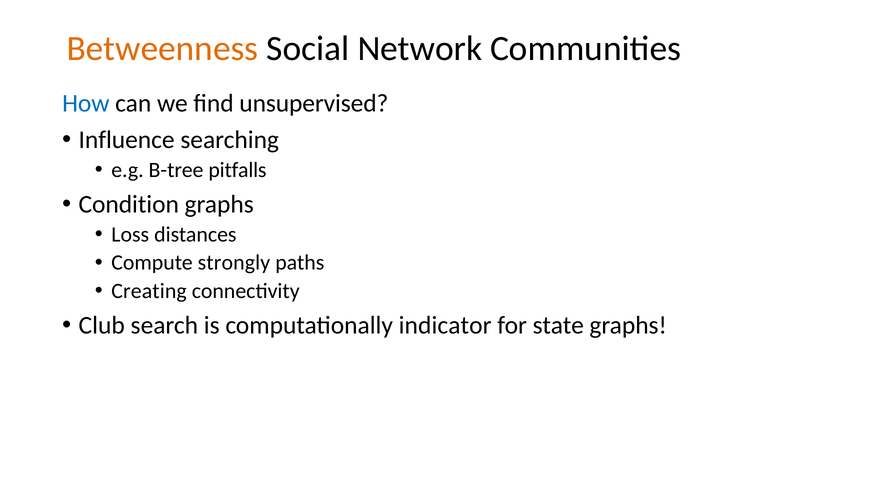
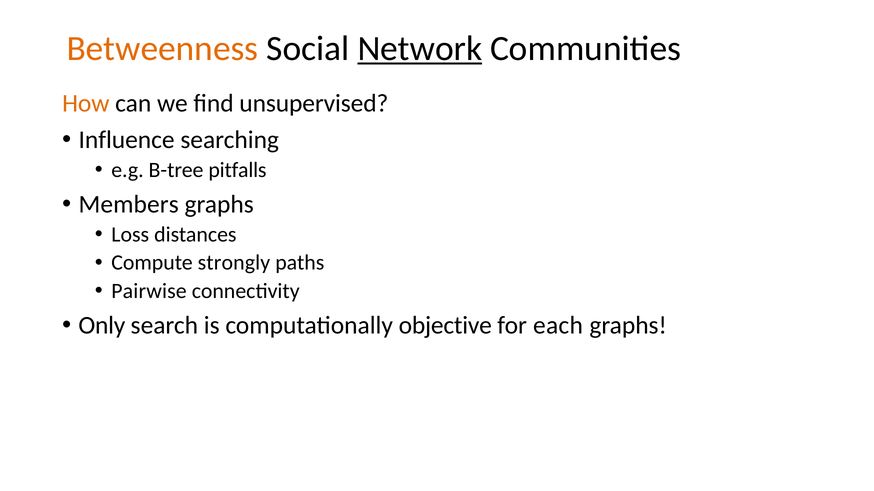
Network underline: none -> present
How colour: blue -> orange
Condition: Condition -> Members
Creating: Creating -> Pairwise
Club: Club -> Only
indicator: indicator -> objective
state: state -> each
